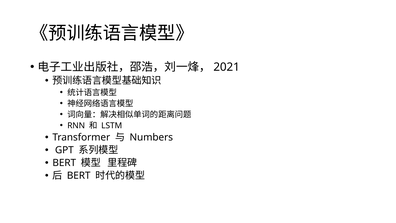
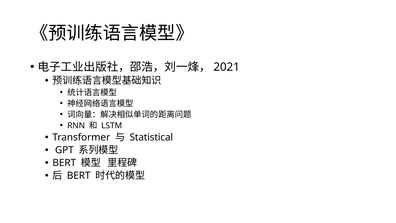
Numbers: Numbers -> Statistical
